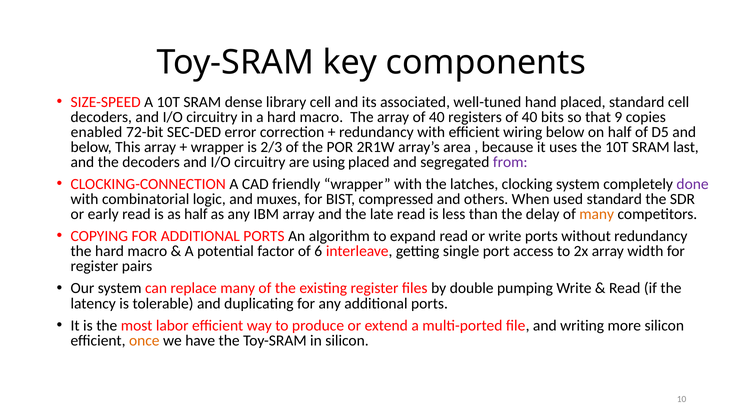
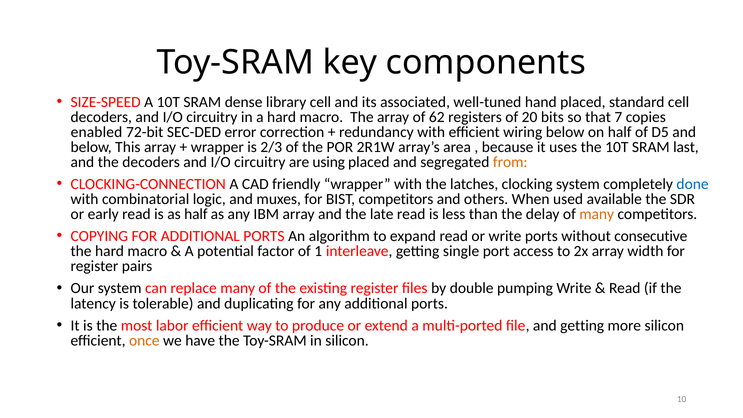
array of 40: 40 -> 62
registers of 40: 40 -> 20
9: 9 -> 7
from colour: purple -> orange
done colour: purple -> blue
BIST compressed: compressed -> competitors
used standard: standard -> available
without redundancy: redundancy -> consecutive
6: 6 -> 1
and writing: writing -> getting
